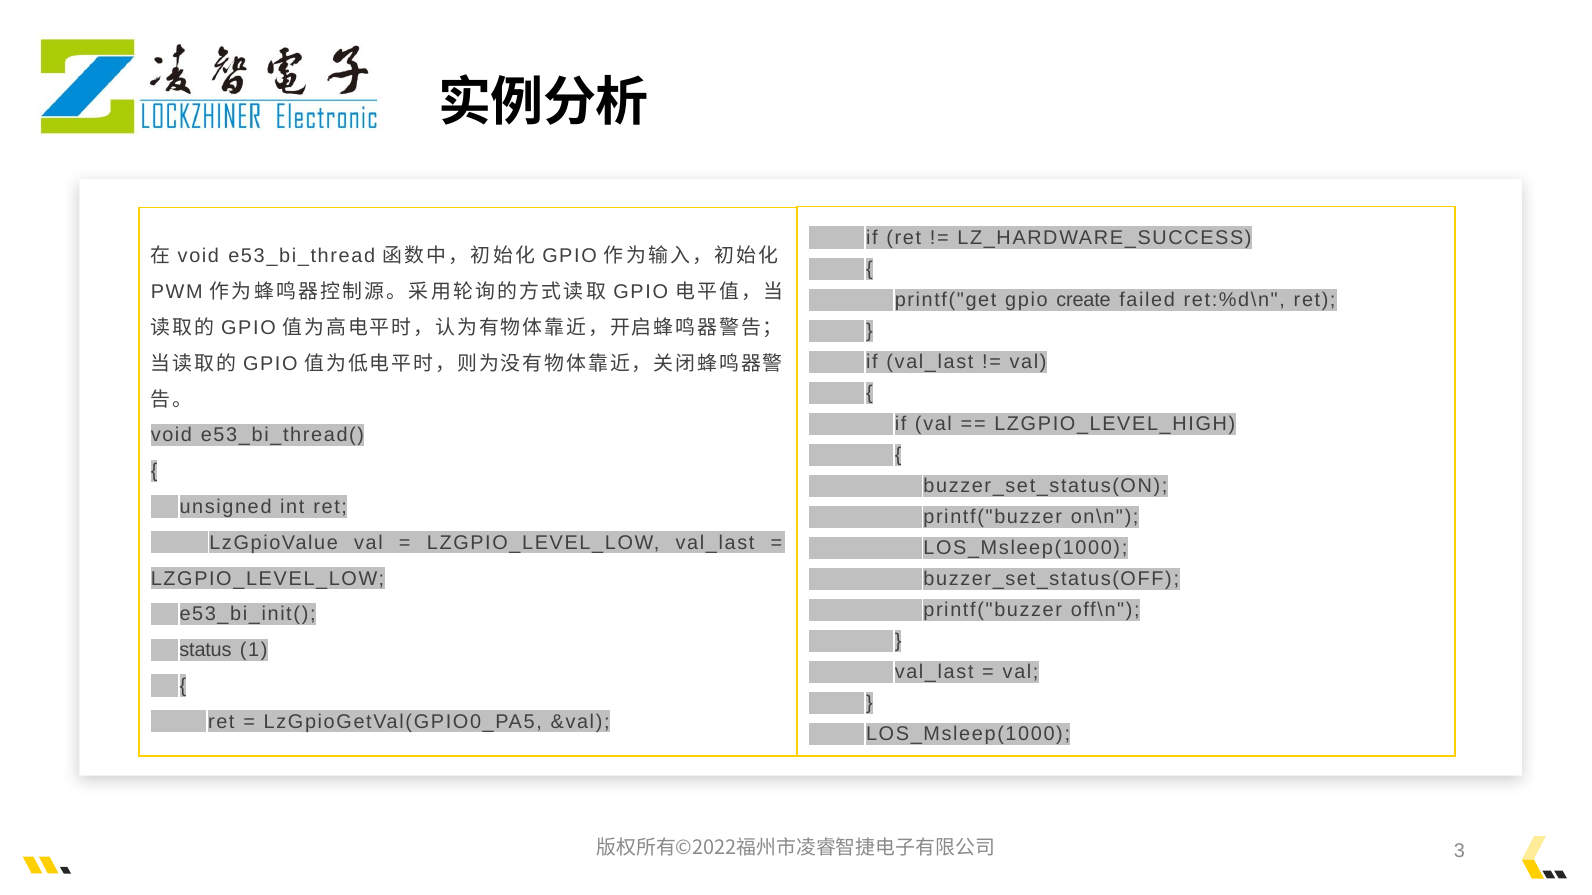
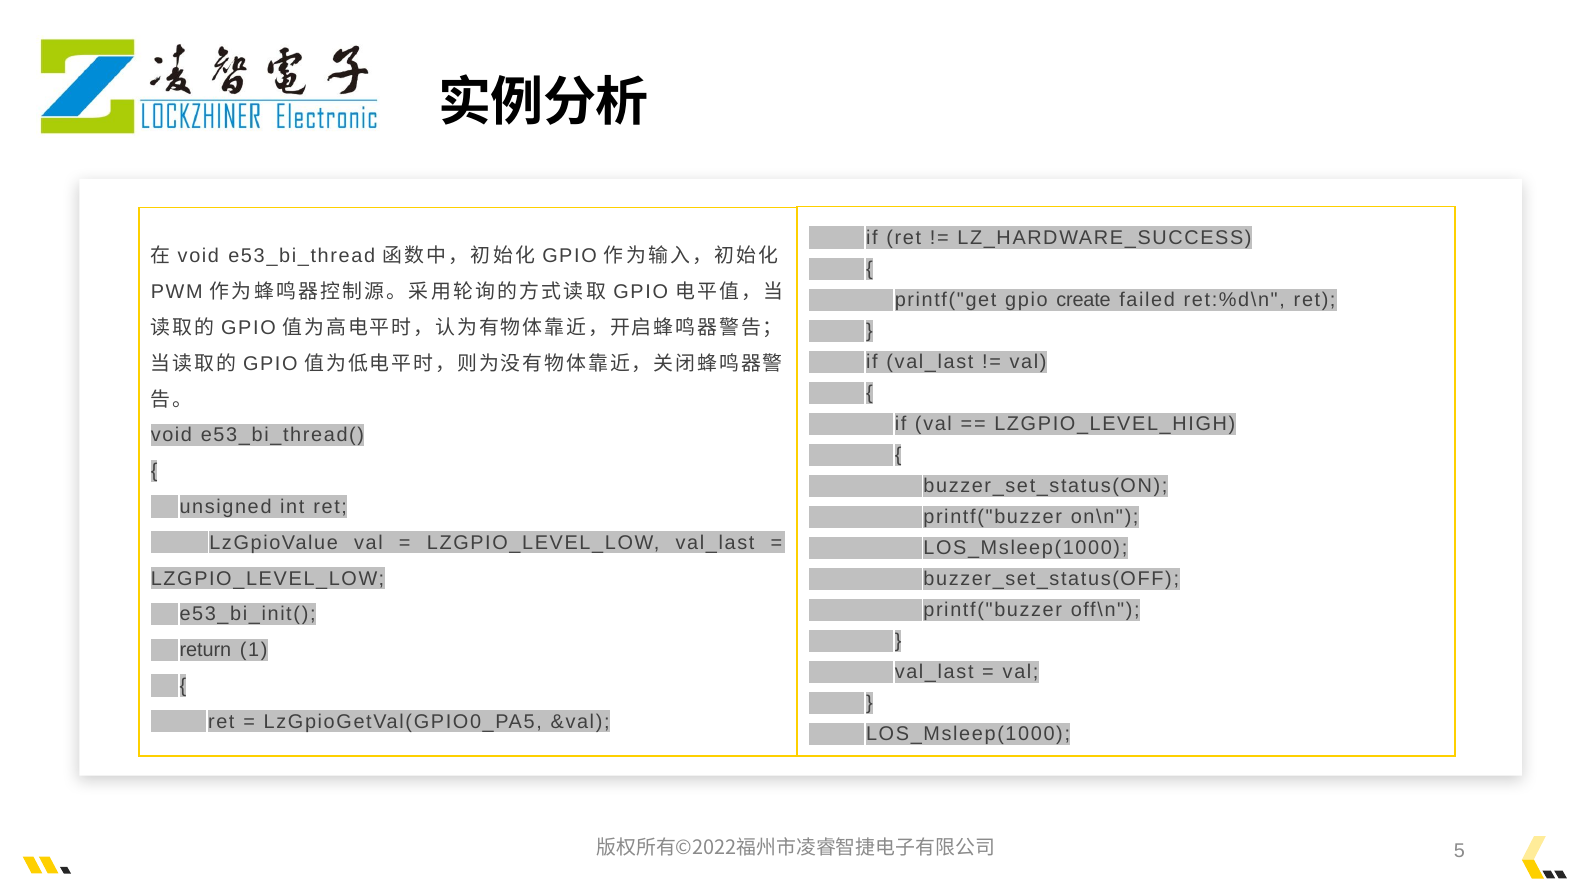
status: status -> return
3: 3 -> 5
